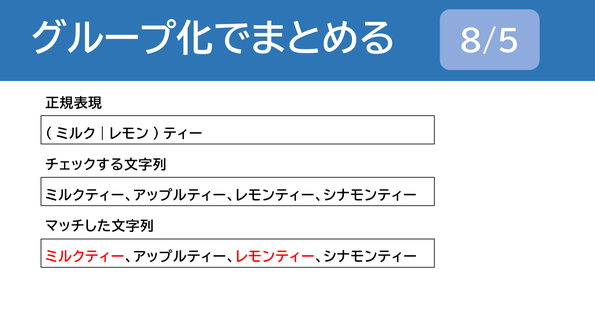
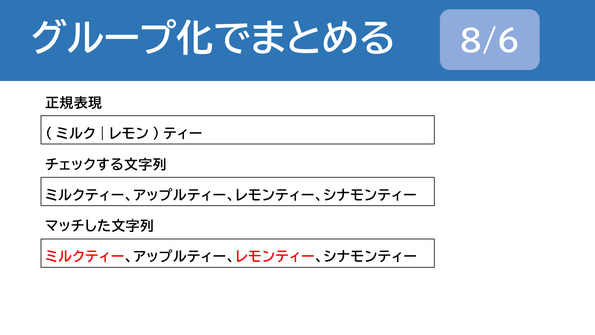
8/5: 8/5 -> 8/6
